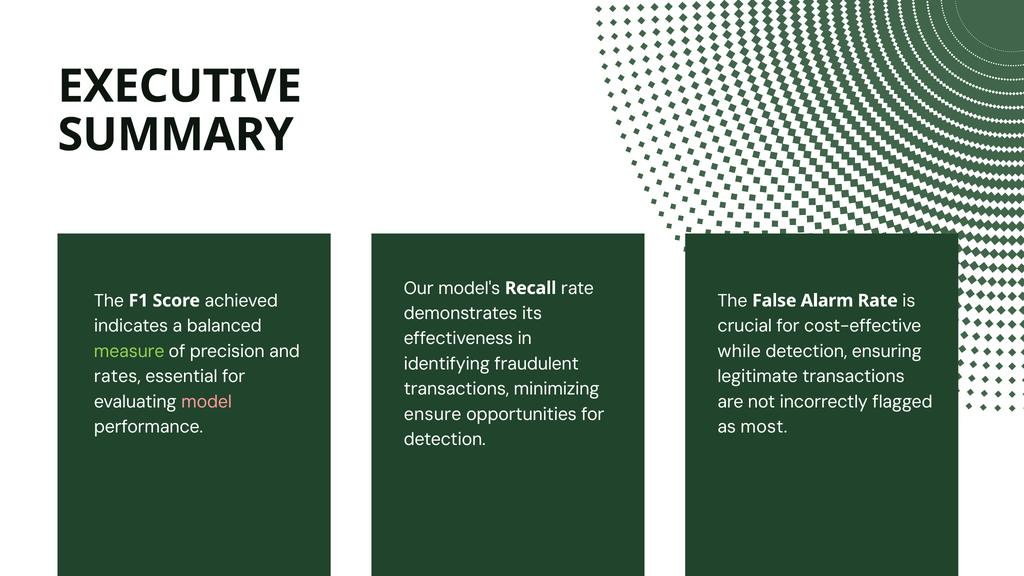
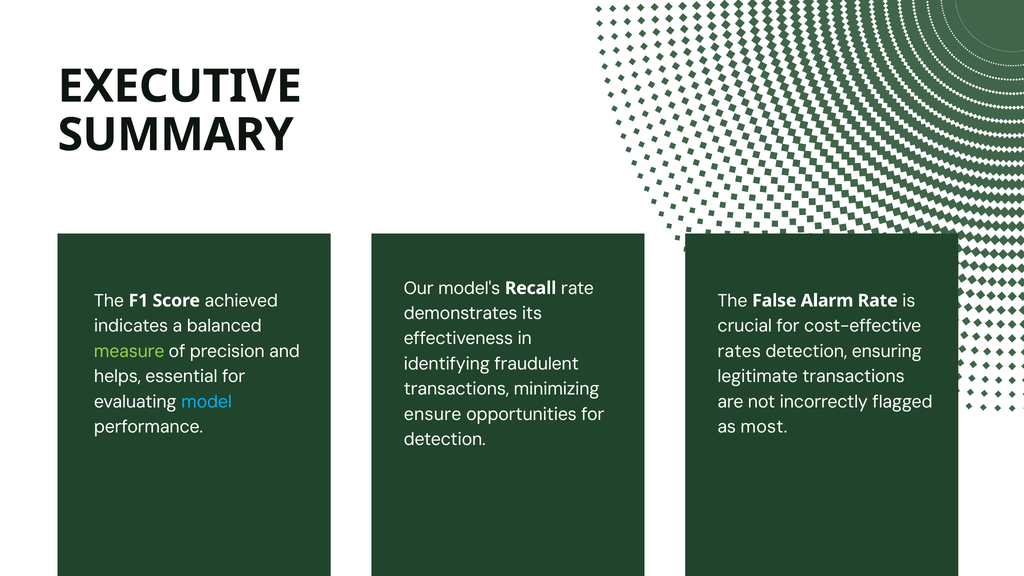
while: while -> rates
rates: rates -> helps
model colour: pink -> light blue
